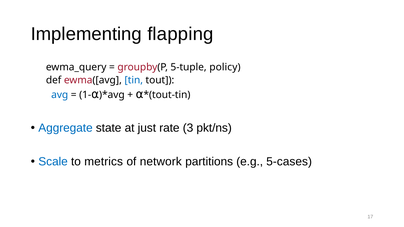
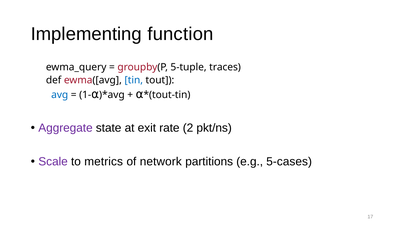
flapping: flapping -> function
policy: policy -> traces
Aggregate colour: blue -> purple
just: just -> exit
3: 3 -> 2
Scale colour: blue -> purple
